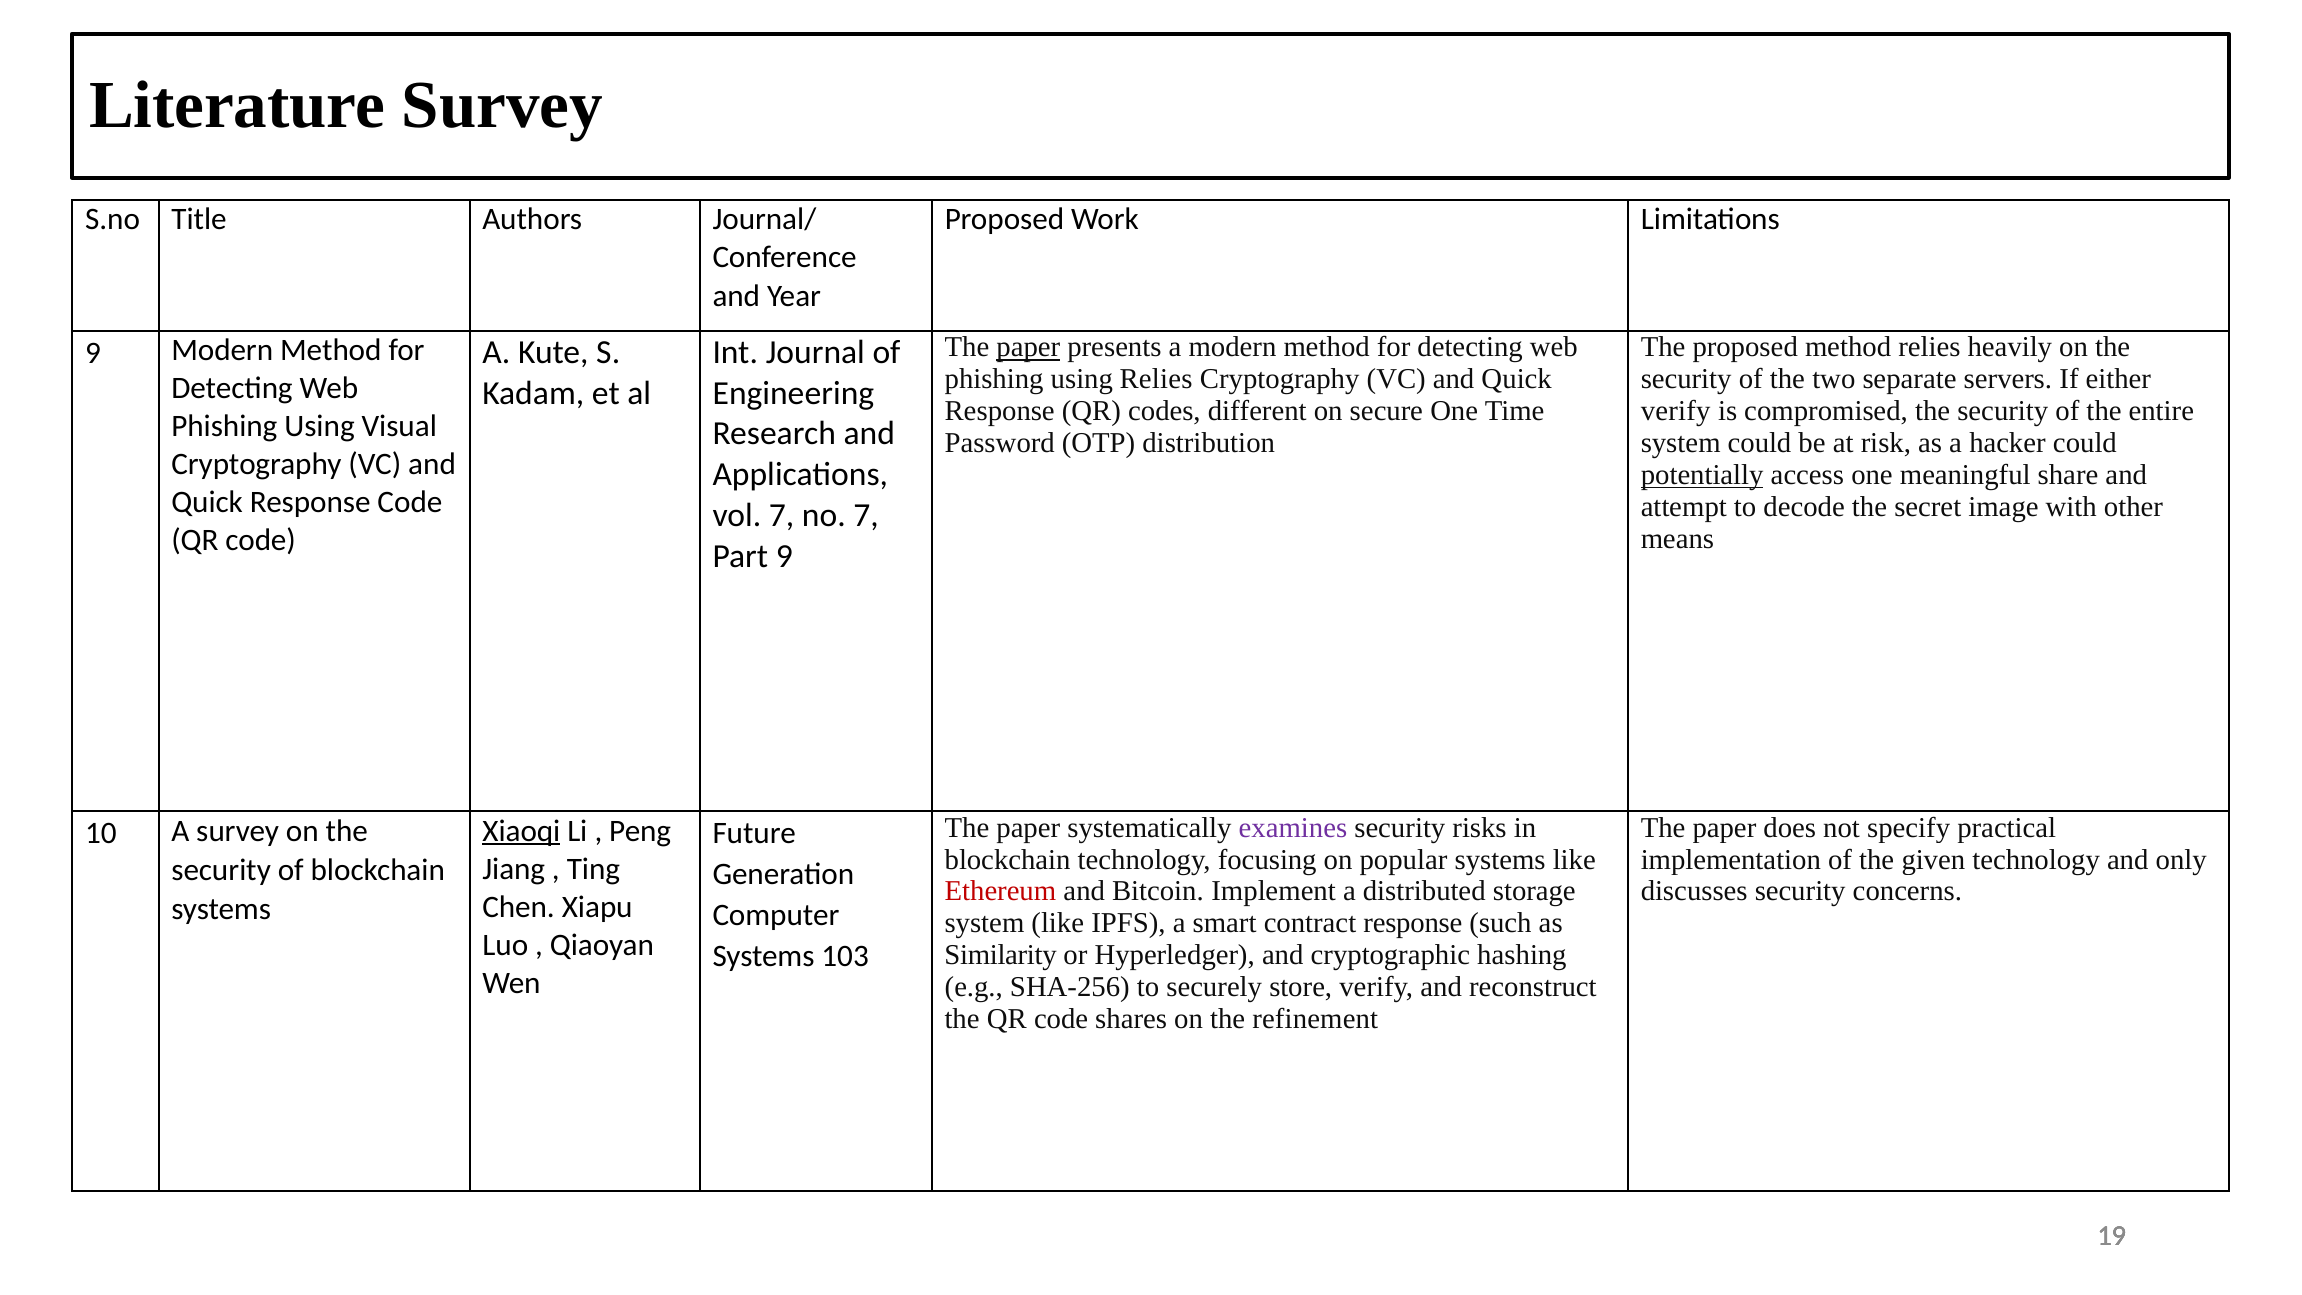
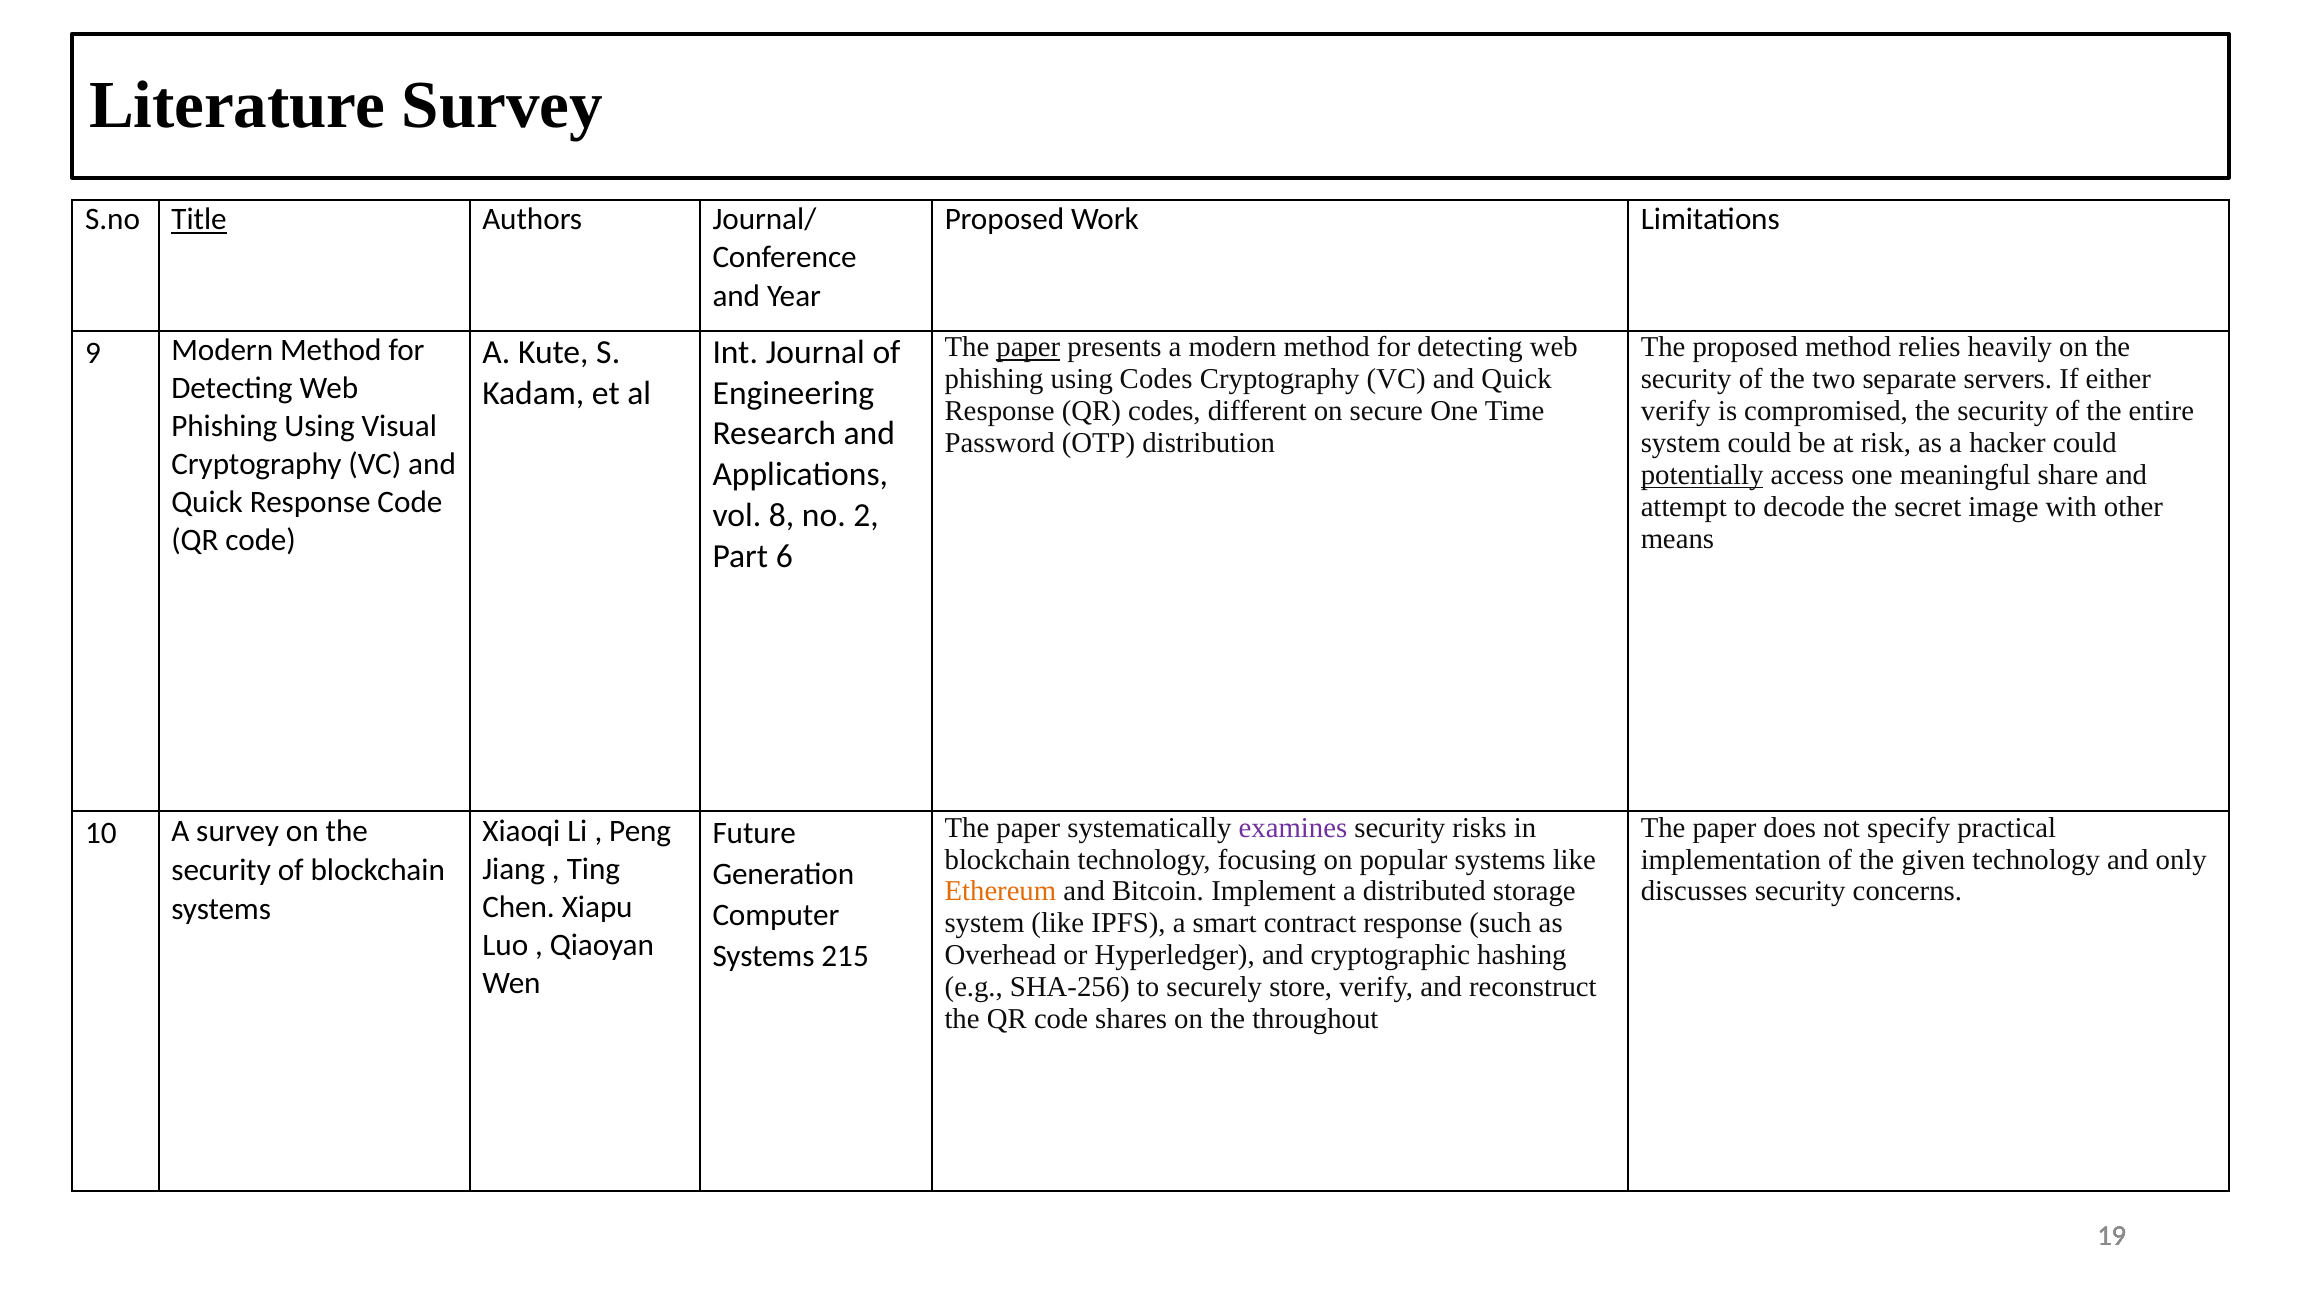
Title underline: none -> present
using Relies: Relies -> Codes
vol 7: 7 -> 8
no 7: 7 -> 2
Part 9: 9 -> 6
Xiaoqi underline: present -> none
Ethereum colour: red -> orange
Similarity: Similarity -> Overhead
103: 103 -> 215
refinement: refinement -> throughout
